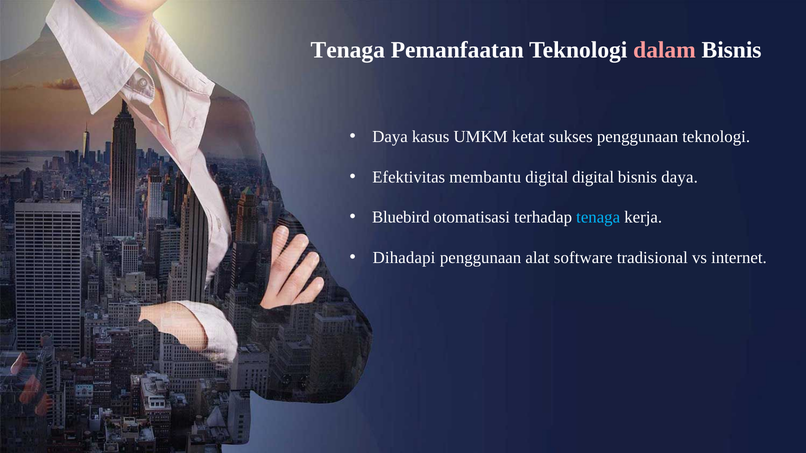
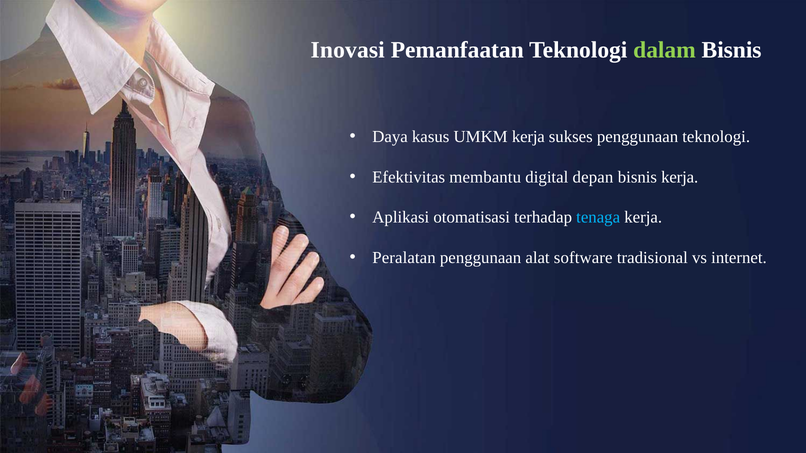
Tenaga at (348, 50): Tenaga -> Inovasi
dalam colour: pink -> light green
UMKM ketat: ketat -> kerja
digital digital: digital -> depan
bisnis daya: daya -> kerja
Bluebird: Bluebird -> Aplikasi
Dihadapi: Dihadapi -> Peralatan
